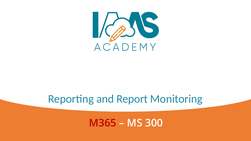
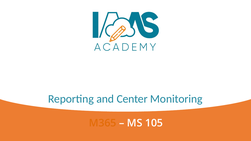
Report: Report -> Center
M365 colour: red -> orange
300: 300 -> 105
